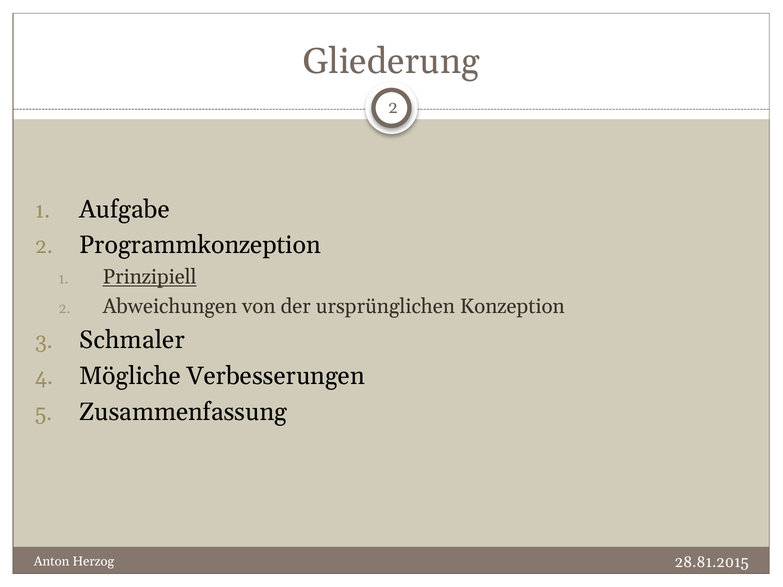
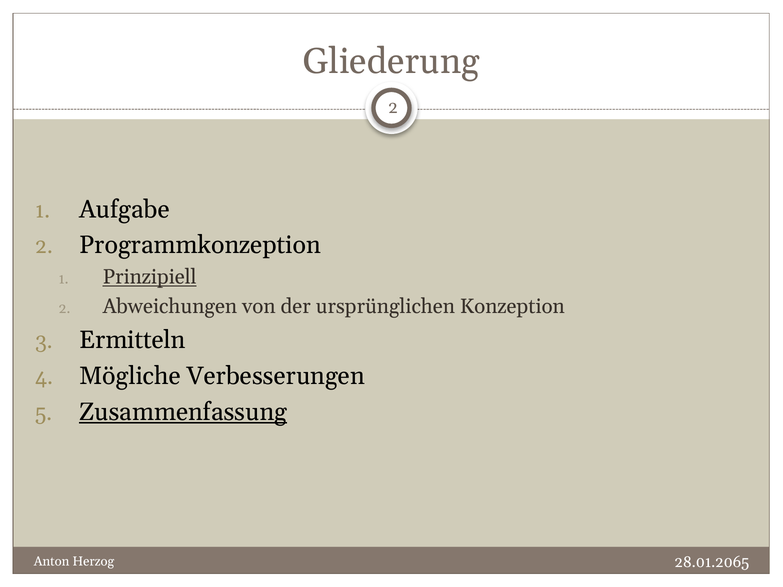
Schmaler: Schmaler -> Ermitteln
Zusammenfassung underline: none -> present
28.81.2015: 28.81.2015 -> 28.01.2065
